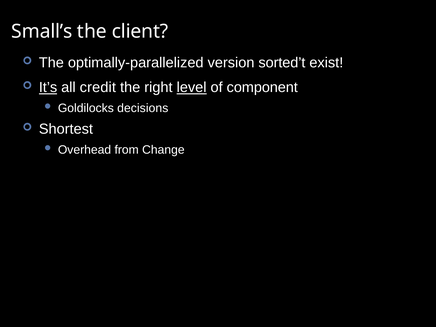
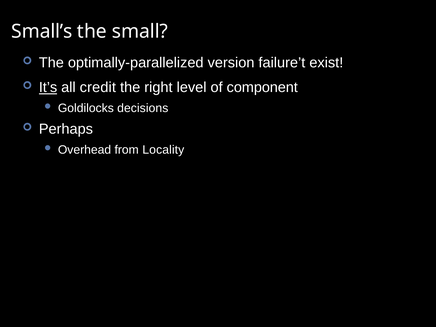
client: client -> small
sorted’t: sorted’t -> failure’t
level underline: present -> none
Shortest: Shortest -> Perhaps
Change: Change -> Locality
